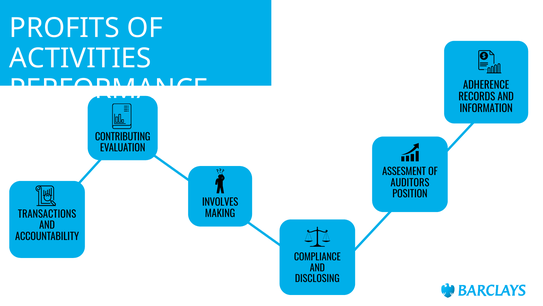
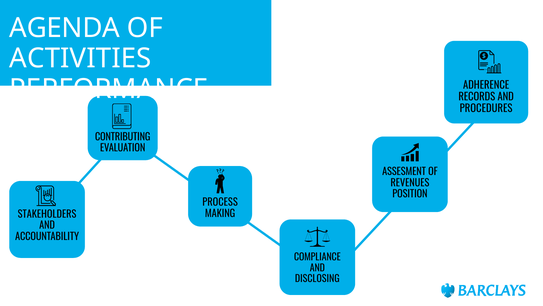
PROFITS: PROFITS -> AGENDA
INFORMATION: INFORMATION -> PROCEDURES
AUDITORS: AUDITORS -> REVENUES
INVOLVES: INVOLVES -> PROCESS
TRANSACTIONS: TRANSACTIONS -> STAKEHOLDERS
